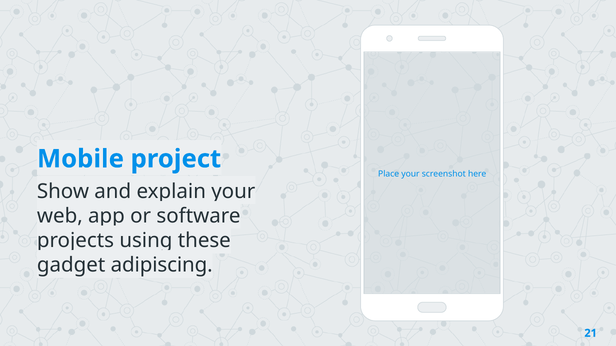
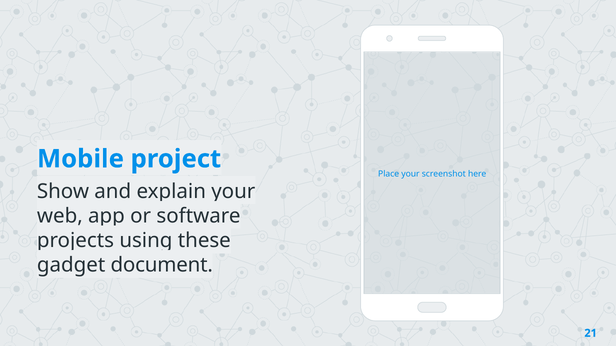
adipiscing: adipiscing -> document
